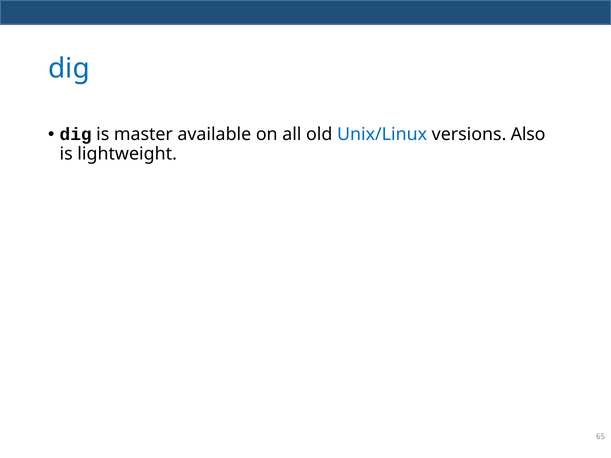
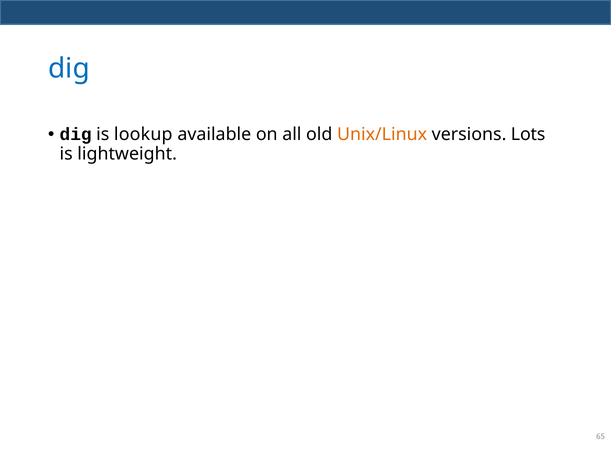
master: master -> lookup
Unix/Linux colour: blue -> orange
Also: Also -> Lots
